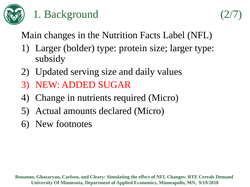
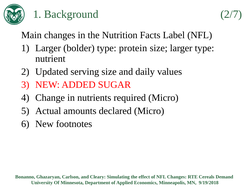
subsidy: subsidy -> nutrient
